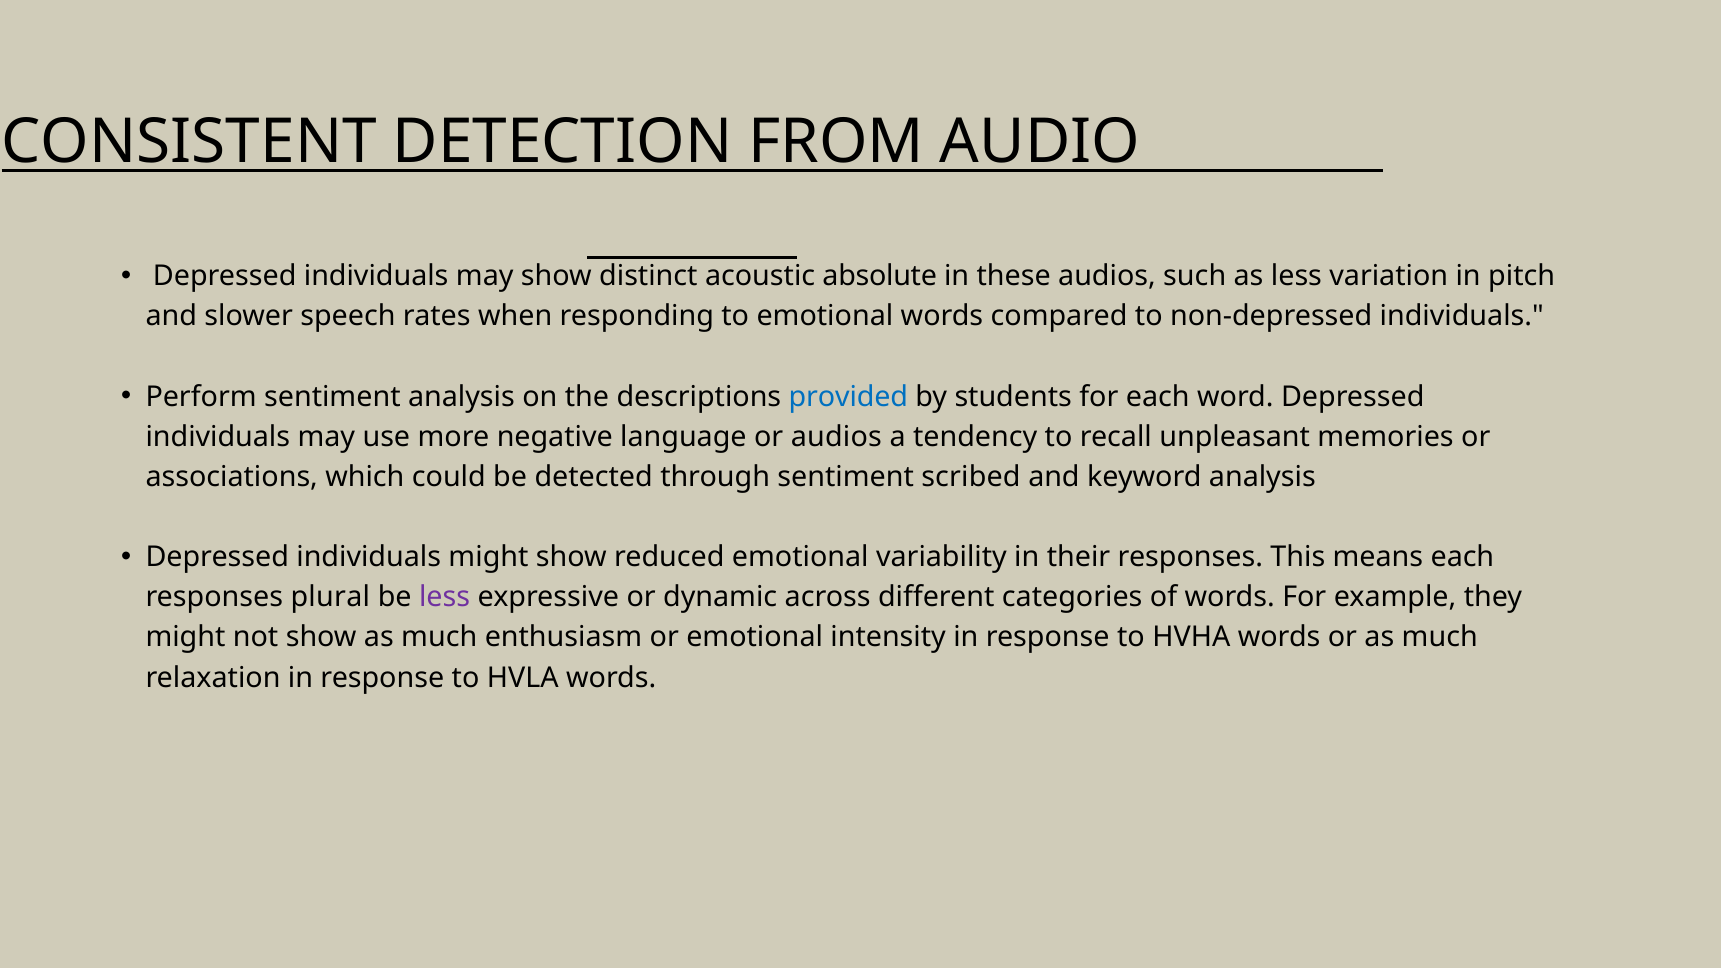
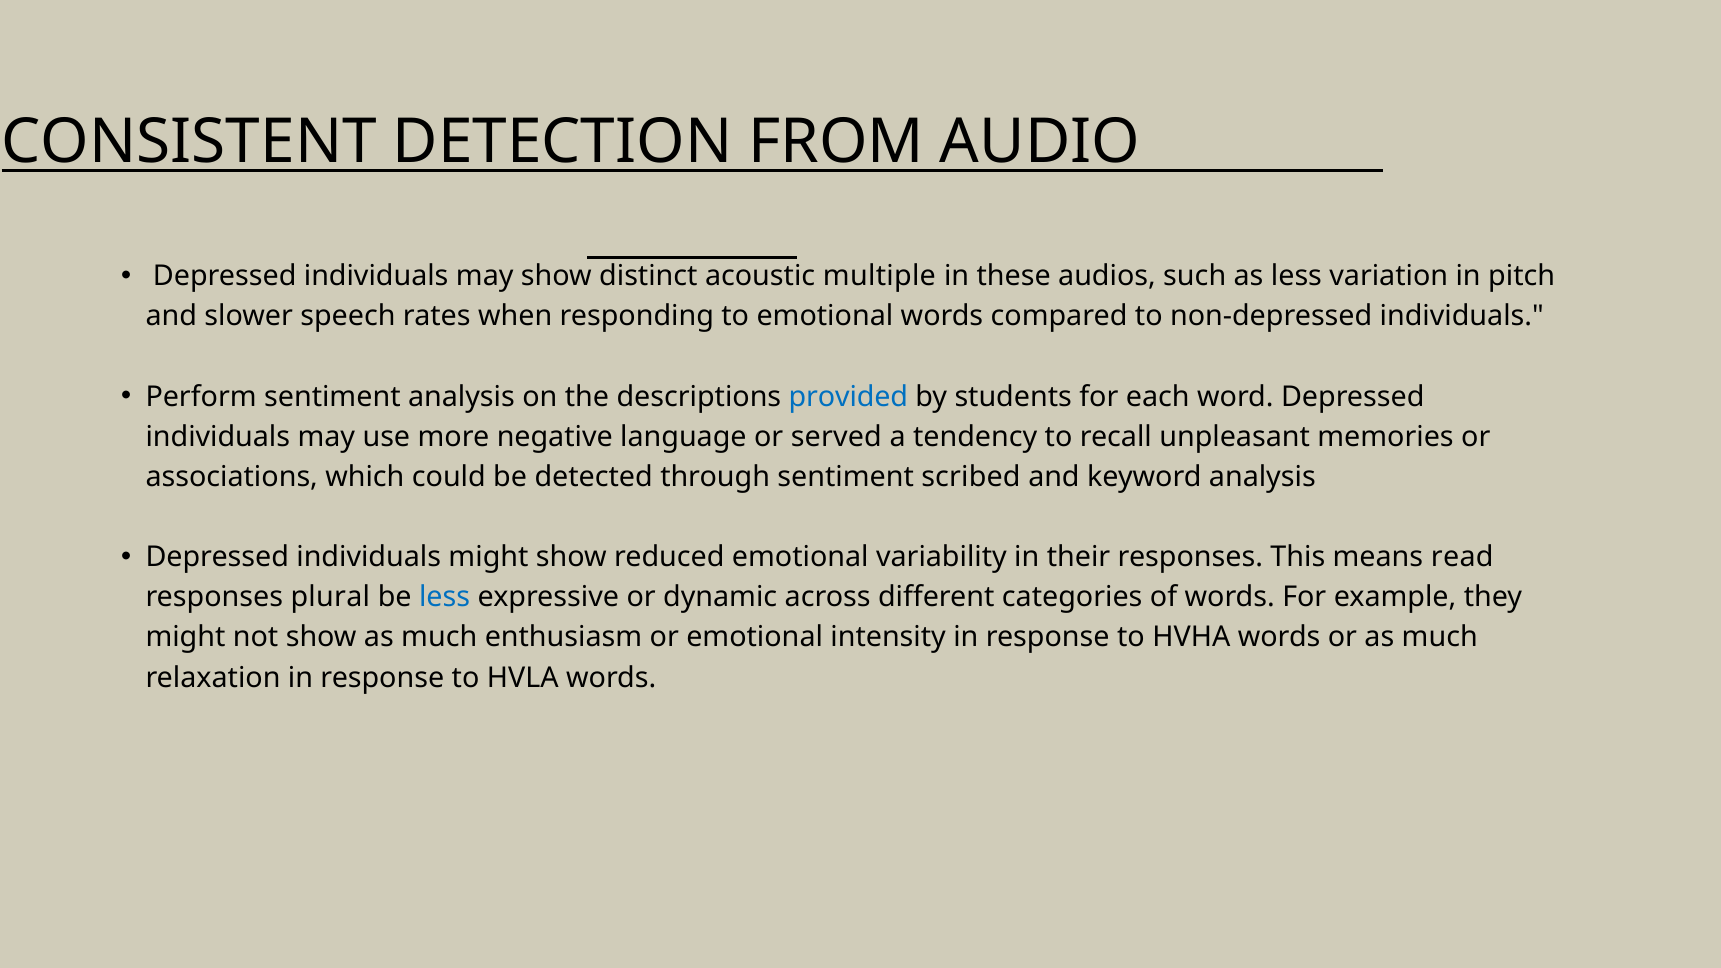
absolute: absolute -> multiple
or audios: audios -> served
means each: each -> read
less at (445, 597) colour: purple -> blue
